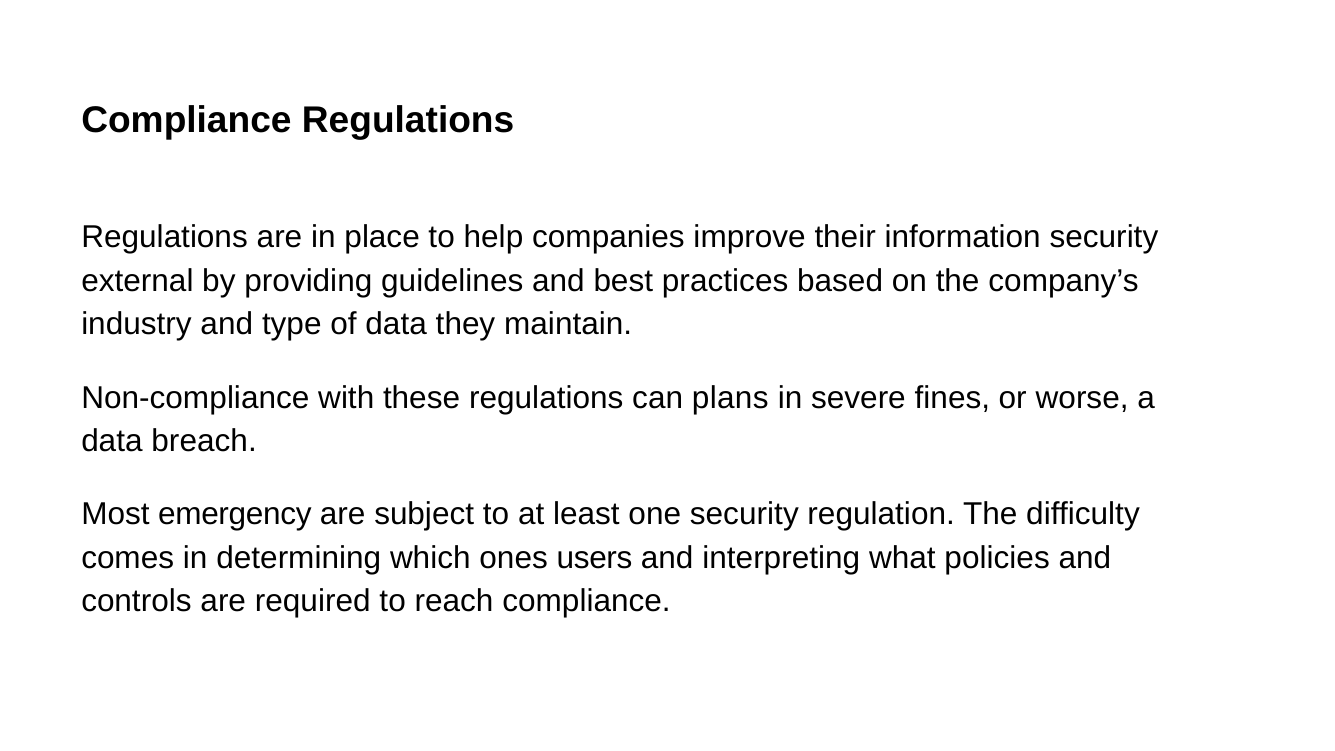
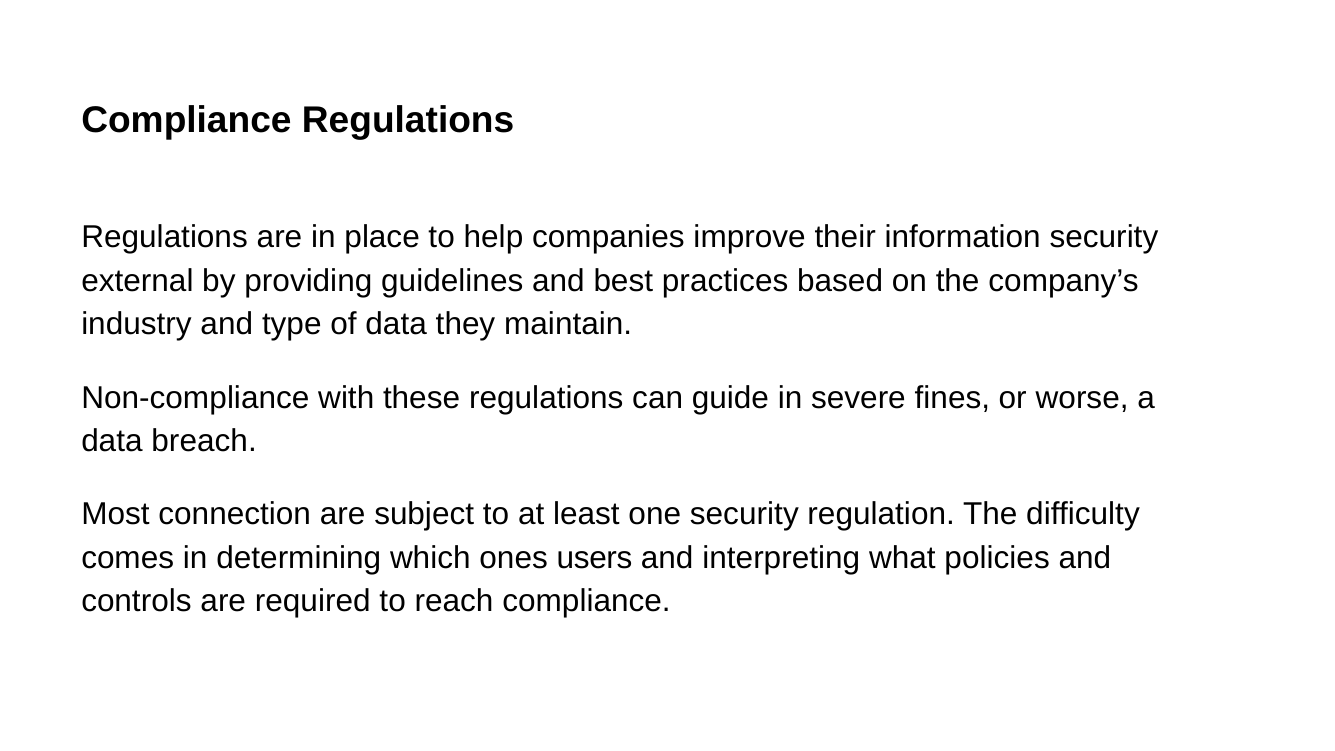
plans: plans -> guide
emergency: emergency -> connection
